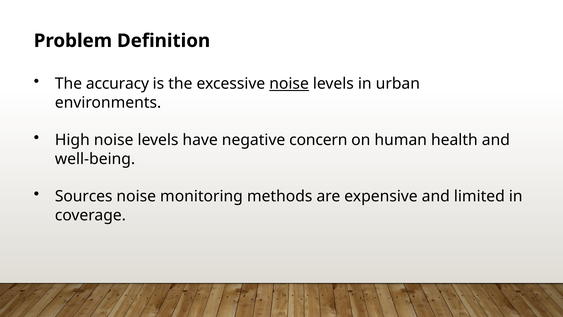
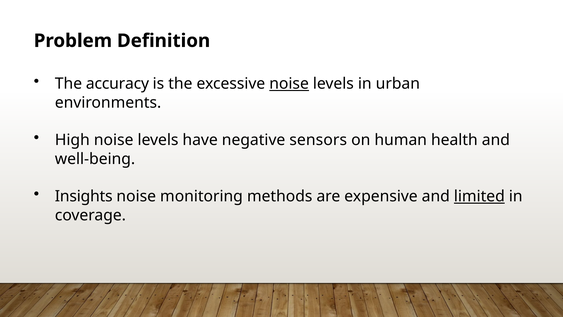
concern: concern -> sensors
Sources: Sources -> Insights
limited underline: none -> present
